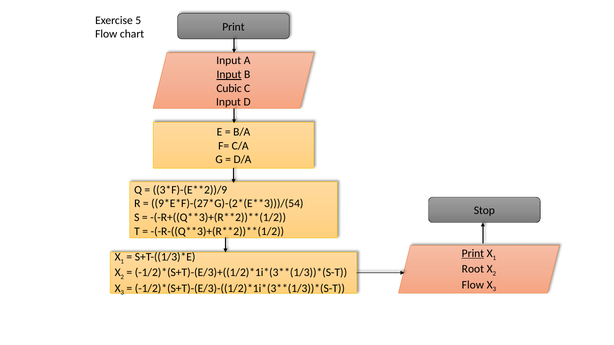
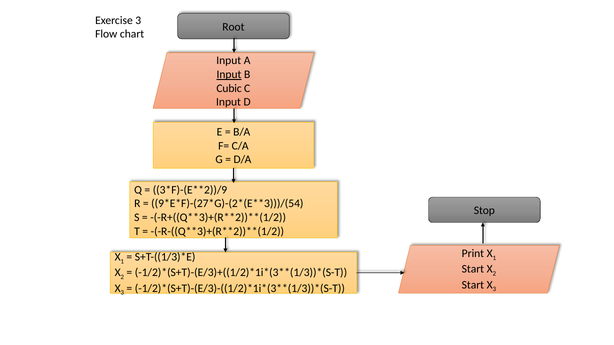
Exercise 5: 5 -> 3
Print at (233, 27): Print -> Root
Print at (473, 254) underline: present -> none
Root at (473, 269): Root -> Start
Flow at (473, 285): Flow -> Start
